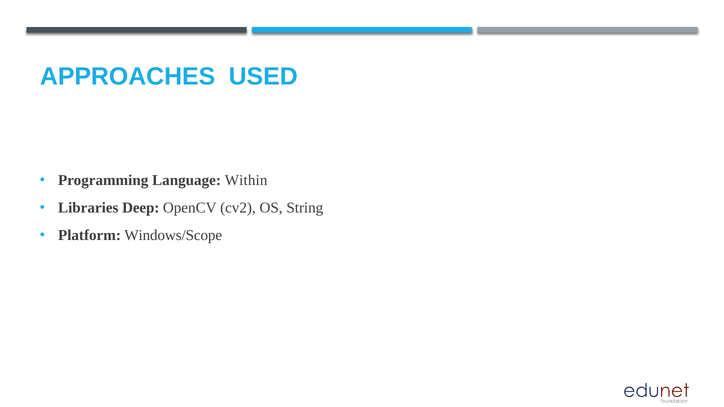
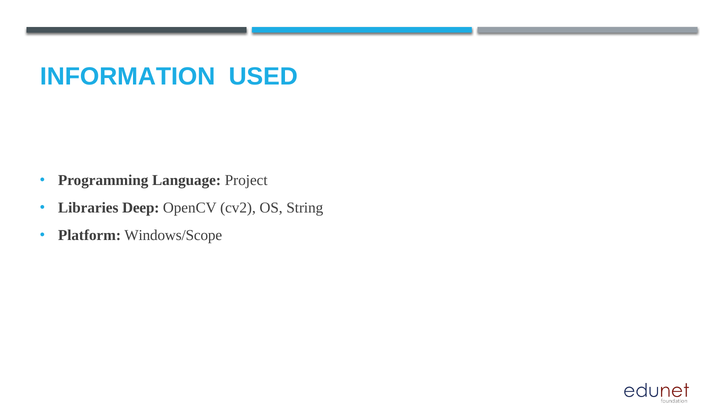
APPROACHES: APPROACHES -> INFORMATION
Within: Within -> Project
